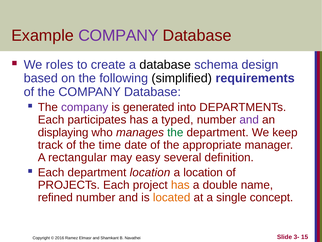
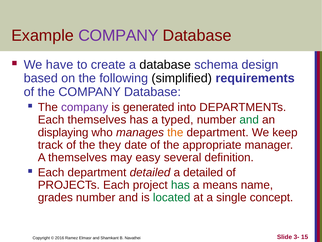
roles: roles -> have
Each participates: participates -> themselves
and at (249, 120) colour: purple -> green
the at (175, 132) colour: green -> orange
time: time -> they
A rectangular: rectangular -> themselves
department location: location -> detailed
a location: location -> detailed
has at (180, 185) colour: orange -> green
double: double -> means
refined: refined -> grades
located colour: orange -> green
